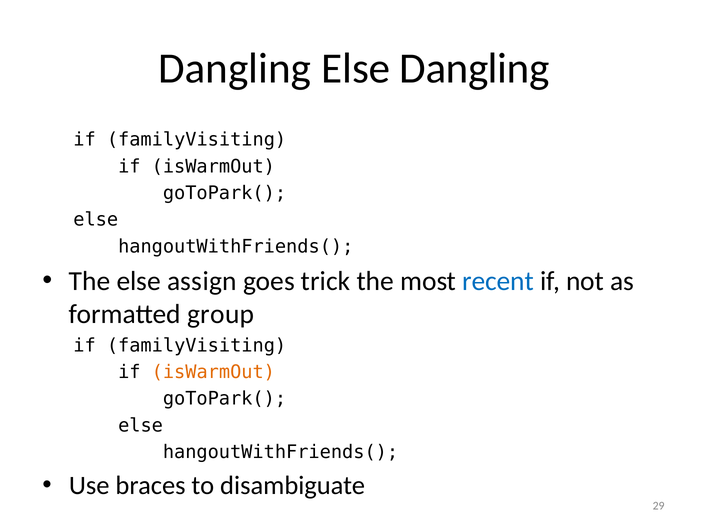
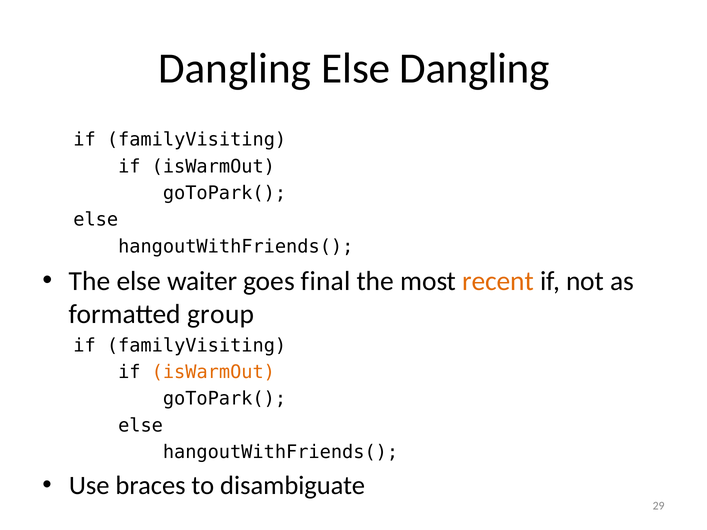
assign: assign -> waiter
trick: trick -> final
recent colour: blue -> orange
